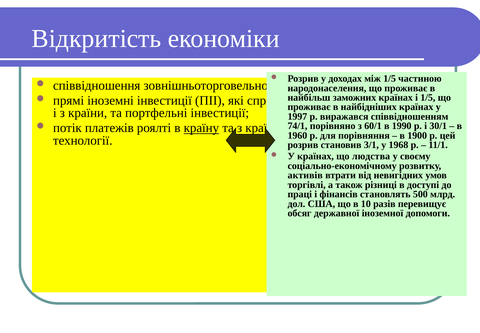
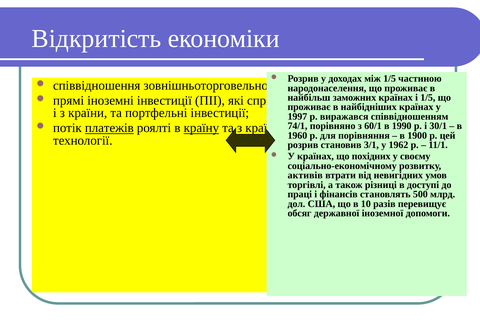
платежів underline: none -> present
1968: 1968 -> 1962
людства: людства -> похідних
